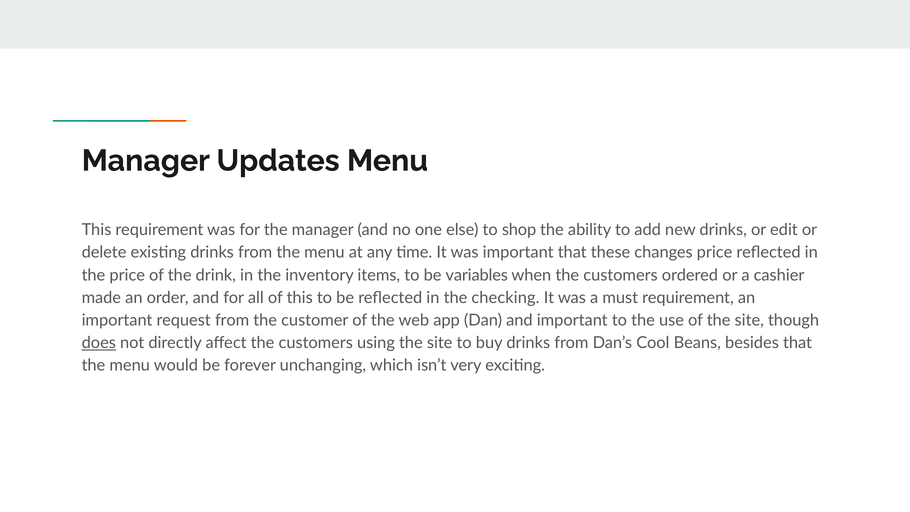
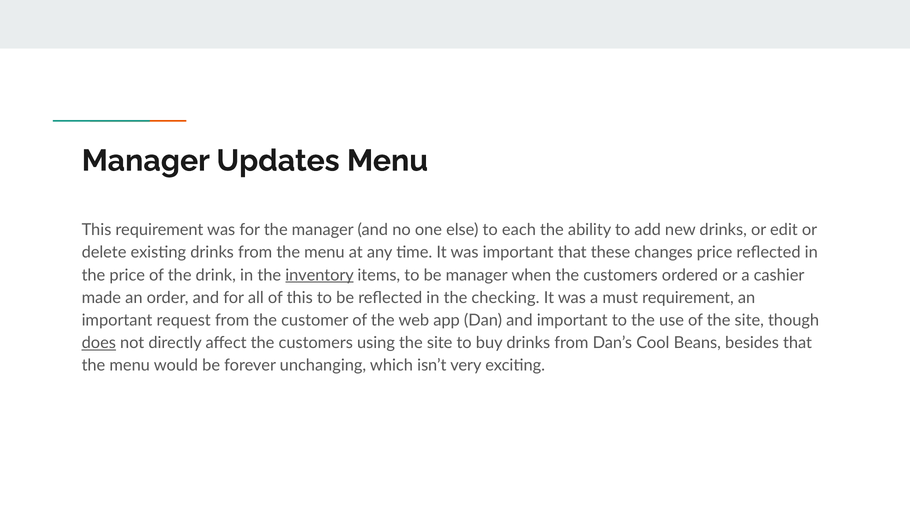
shop: shop -> each
inventory underline: none -> present
be variables: variables -> manager
